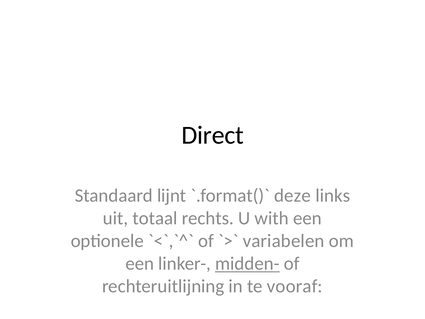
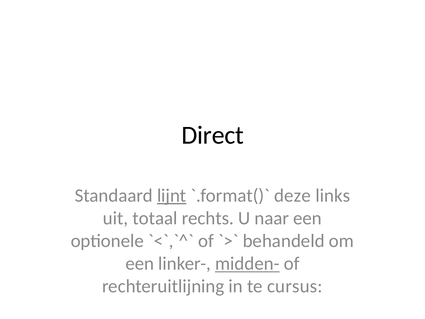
lijnt underline: none -> present
with: with -> naar
variabelen: variabelen -> behandeld
vooraf: vooraf -> cursus
